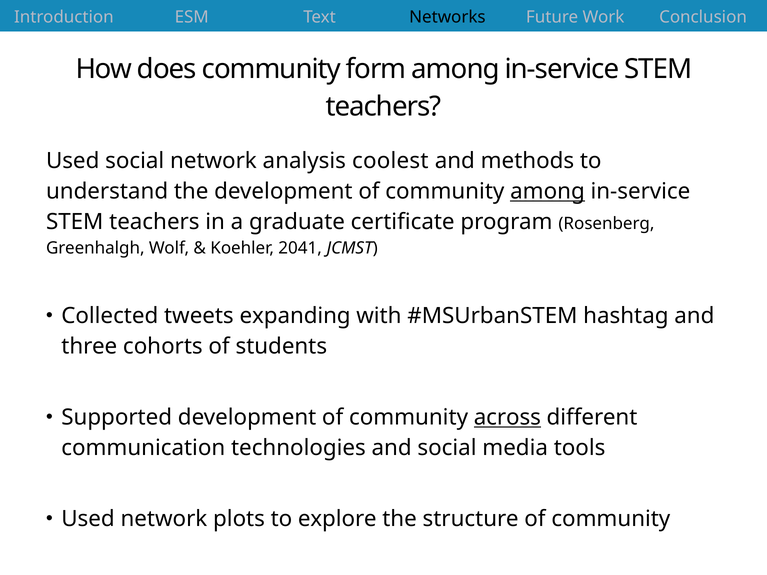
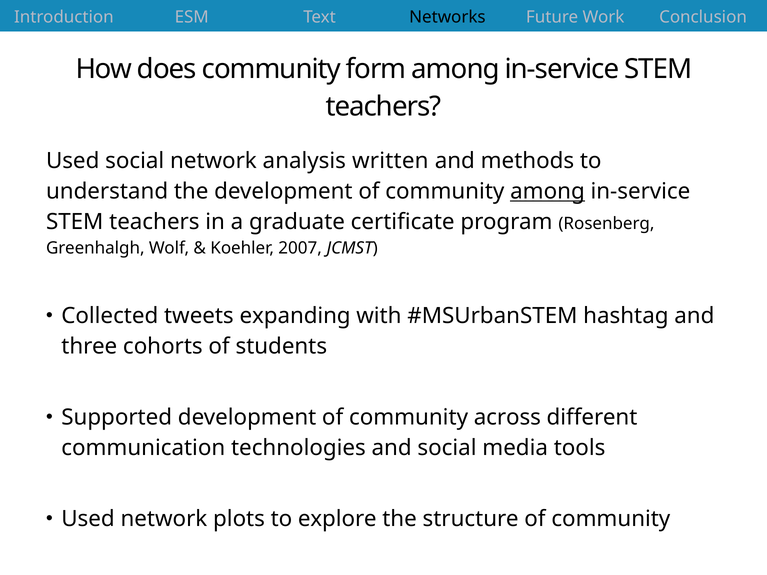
coolest: coolest -> written
2041: 2041 -> 2007
across underline: present -> none
